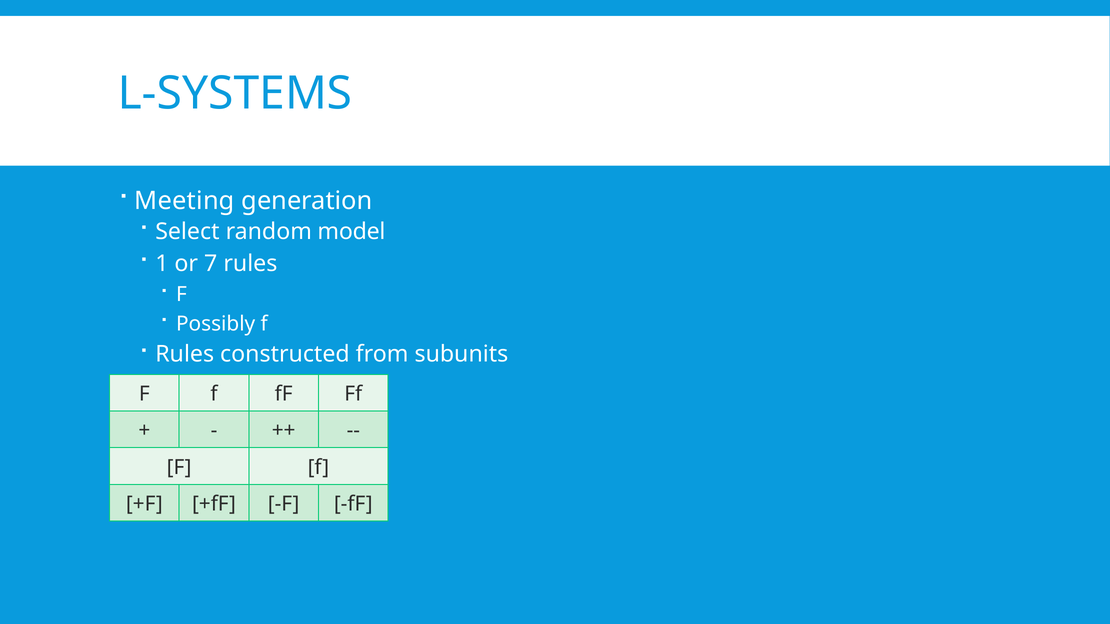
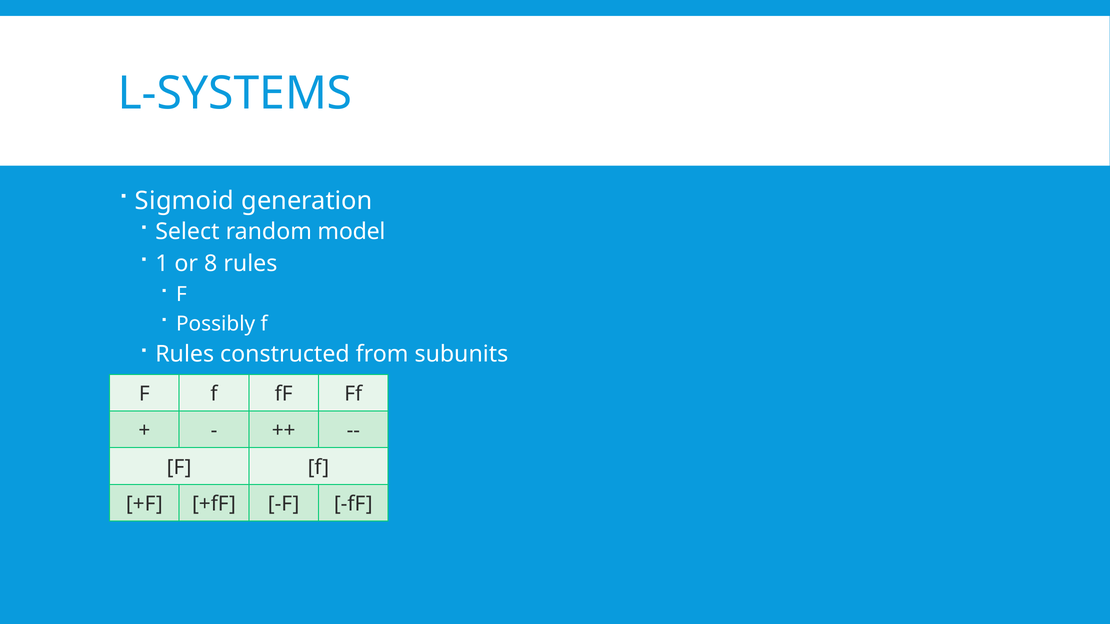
Meeting: Meeting -> Sigmoid
7: 7 -> 8
